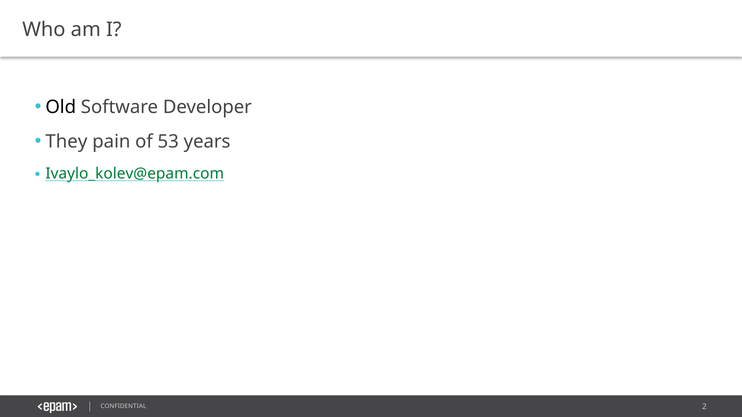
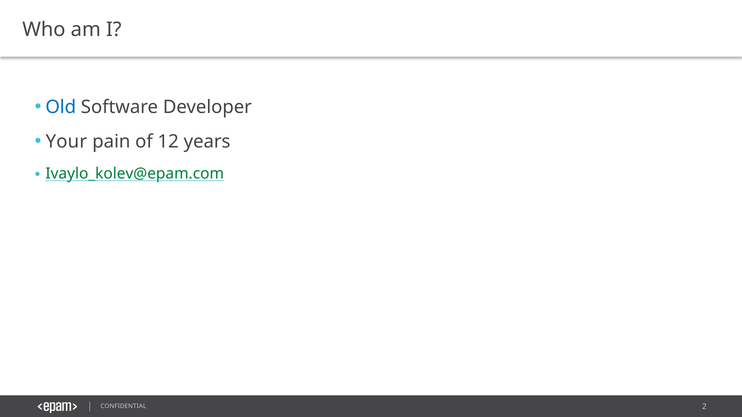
Old colour: black -> blue
They: They -> Your
53: 53 -> 12
